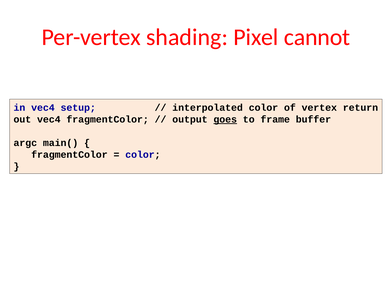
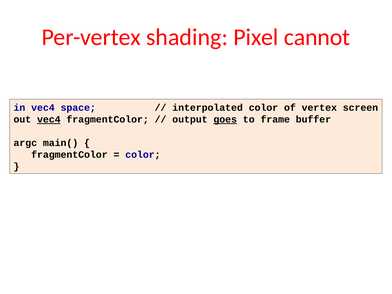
setup: setup -> space
return: return -> screen
vec4 at (49, 119) underline: none -> present
